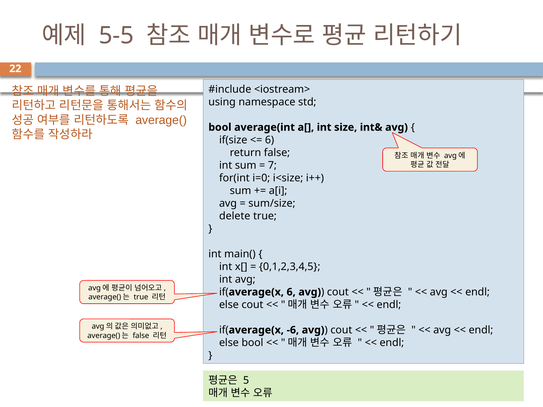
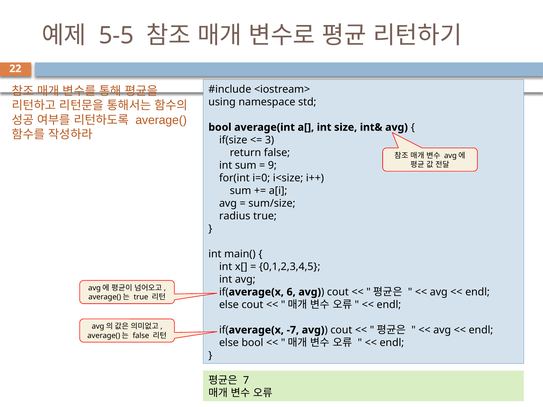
6 at (270, 140): 6 -> 3
7: 7 -> 9
delete: delete -> radius
-6: -6 -> -7
5: 5 -> 7
